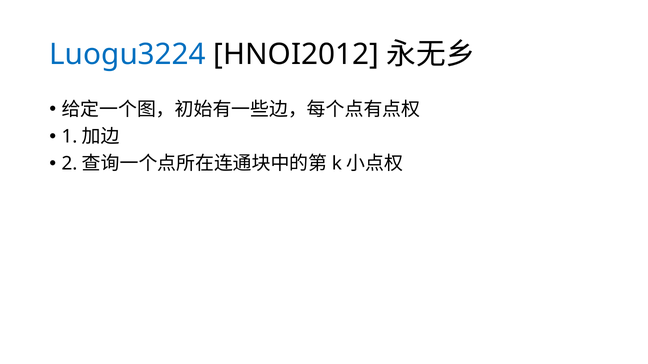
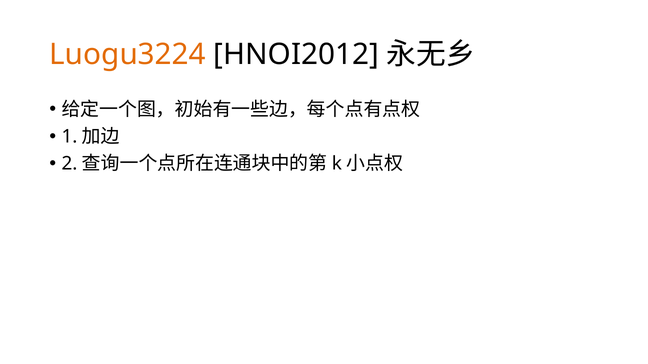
Luogu3224 colour: blue -> orange
